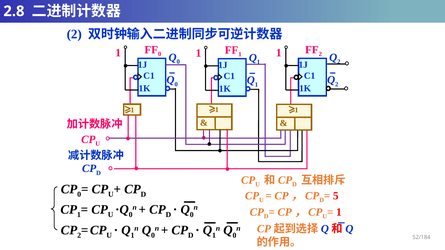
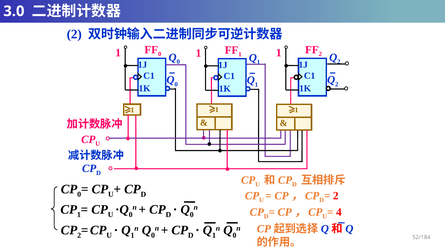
2.8: 2.8 -> 3.0
5 at (336, 196): 5 -> 2
1 at (339, 212): 1 -> 4
